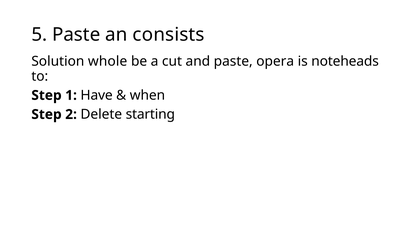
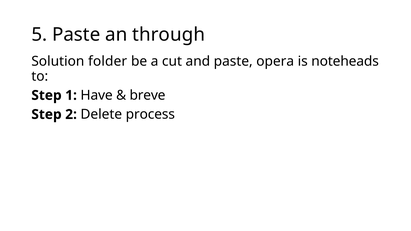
consists: consists -> through
whole: whole -> folder
when: when -> breve
starting: starting -> process
